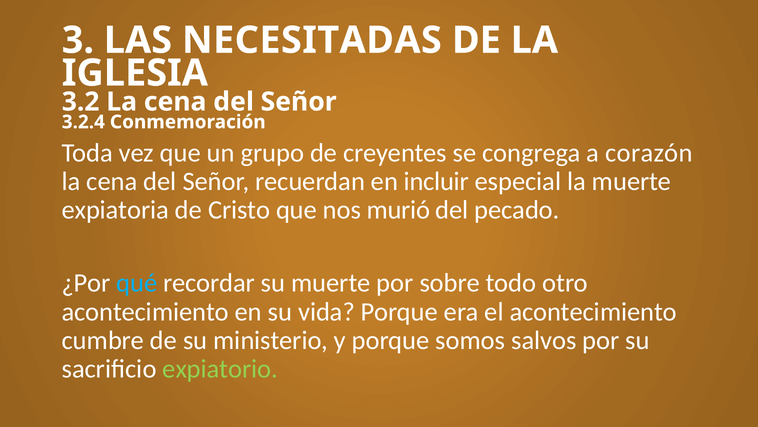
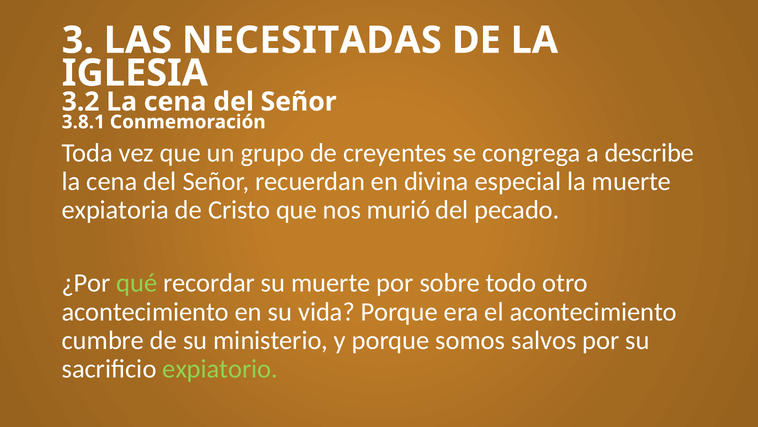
3.2.4: 3.2.4 -> 3.8.1
corazón: corazón -> describe
incluir: incluir -> divina
qué colour: light blue -> light green
